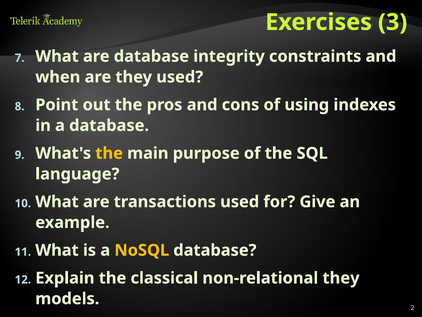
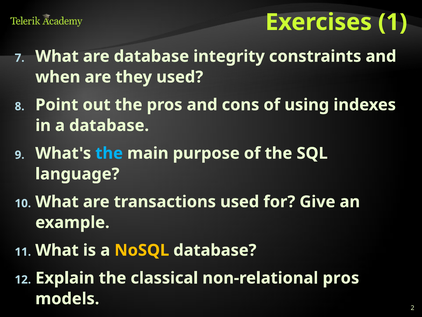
3: 3 -> 1
the at (109, 153) colour: yellow -> light blue
non-relational they: they -> pros
